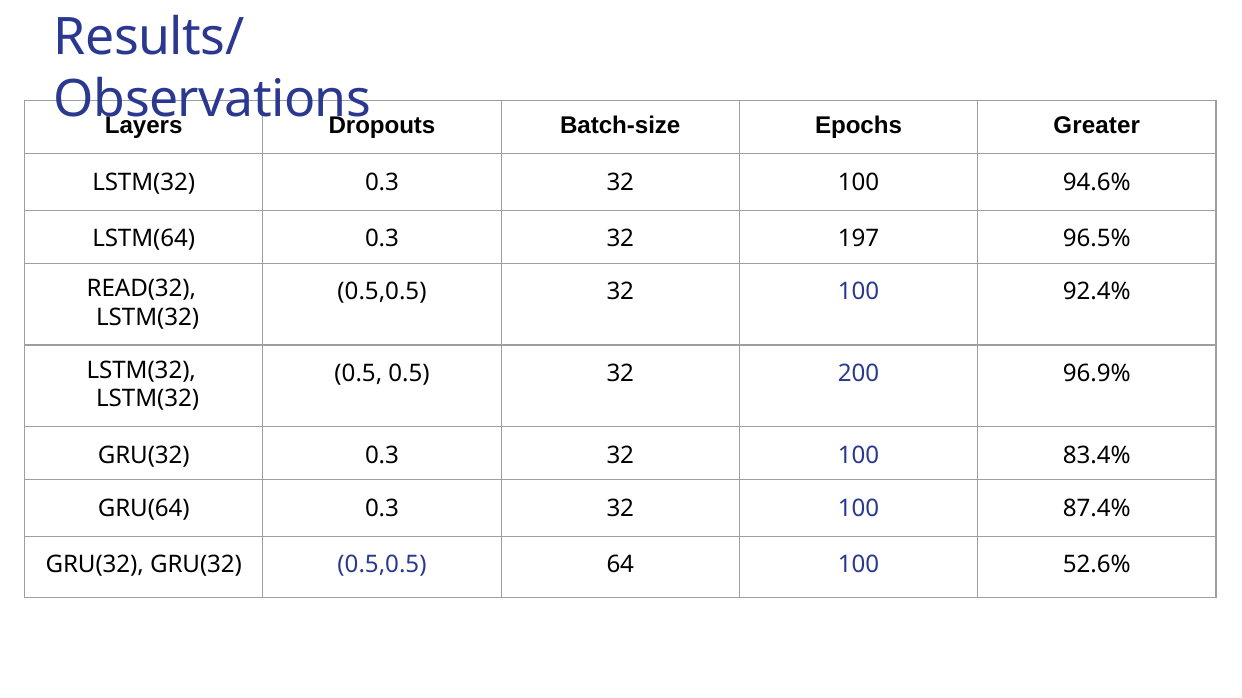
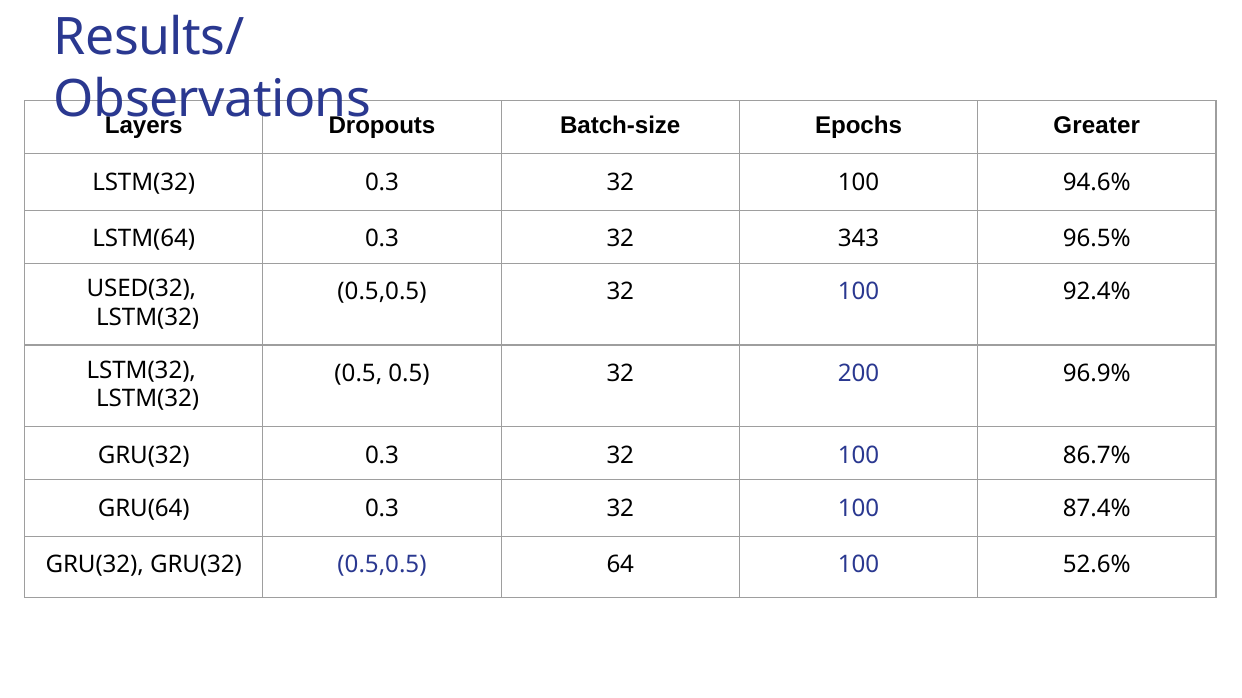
197: 197 -> 343
READ(32: READ(32 -> USED(32
83.4%: 83.4% -> 86.7%
